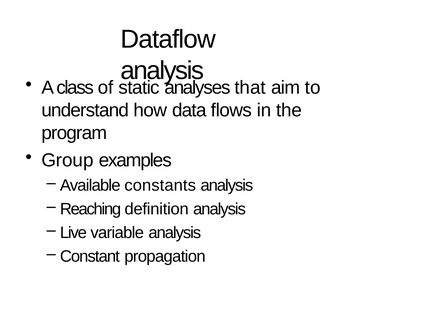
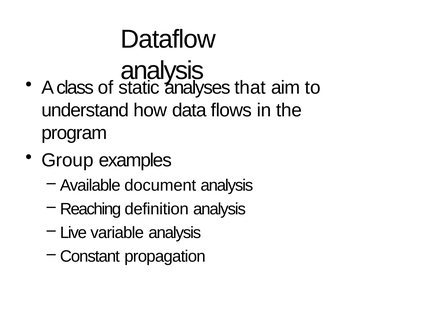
constants: constants -> document
